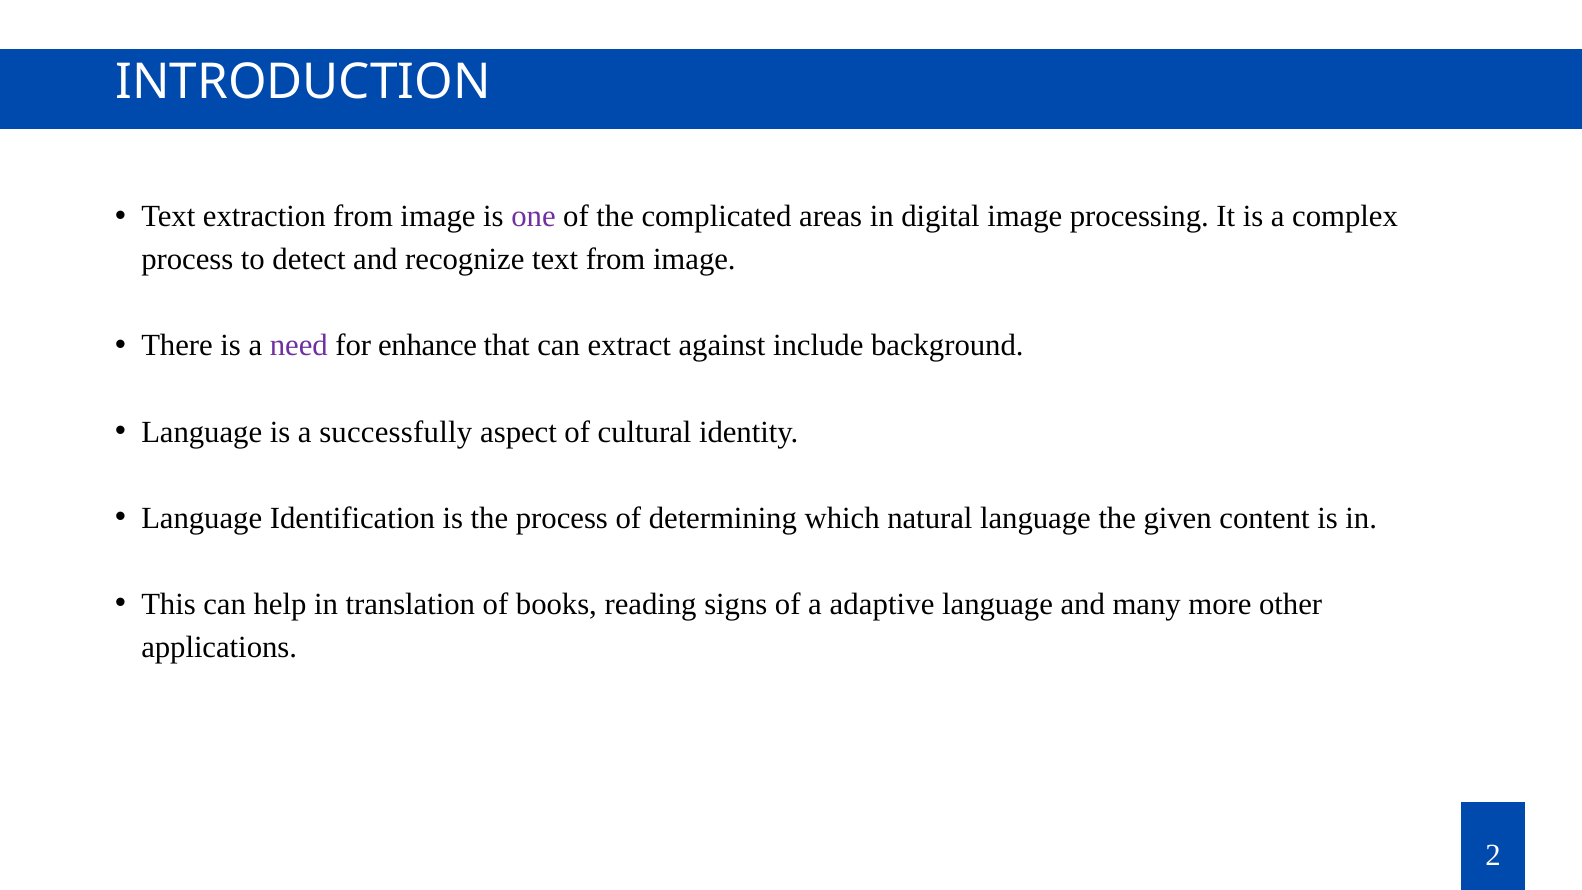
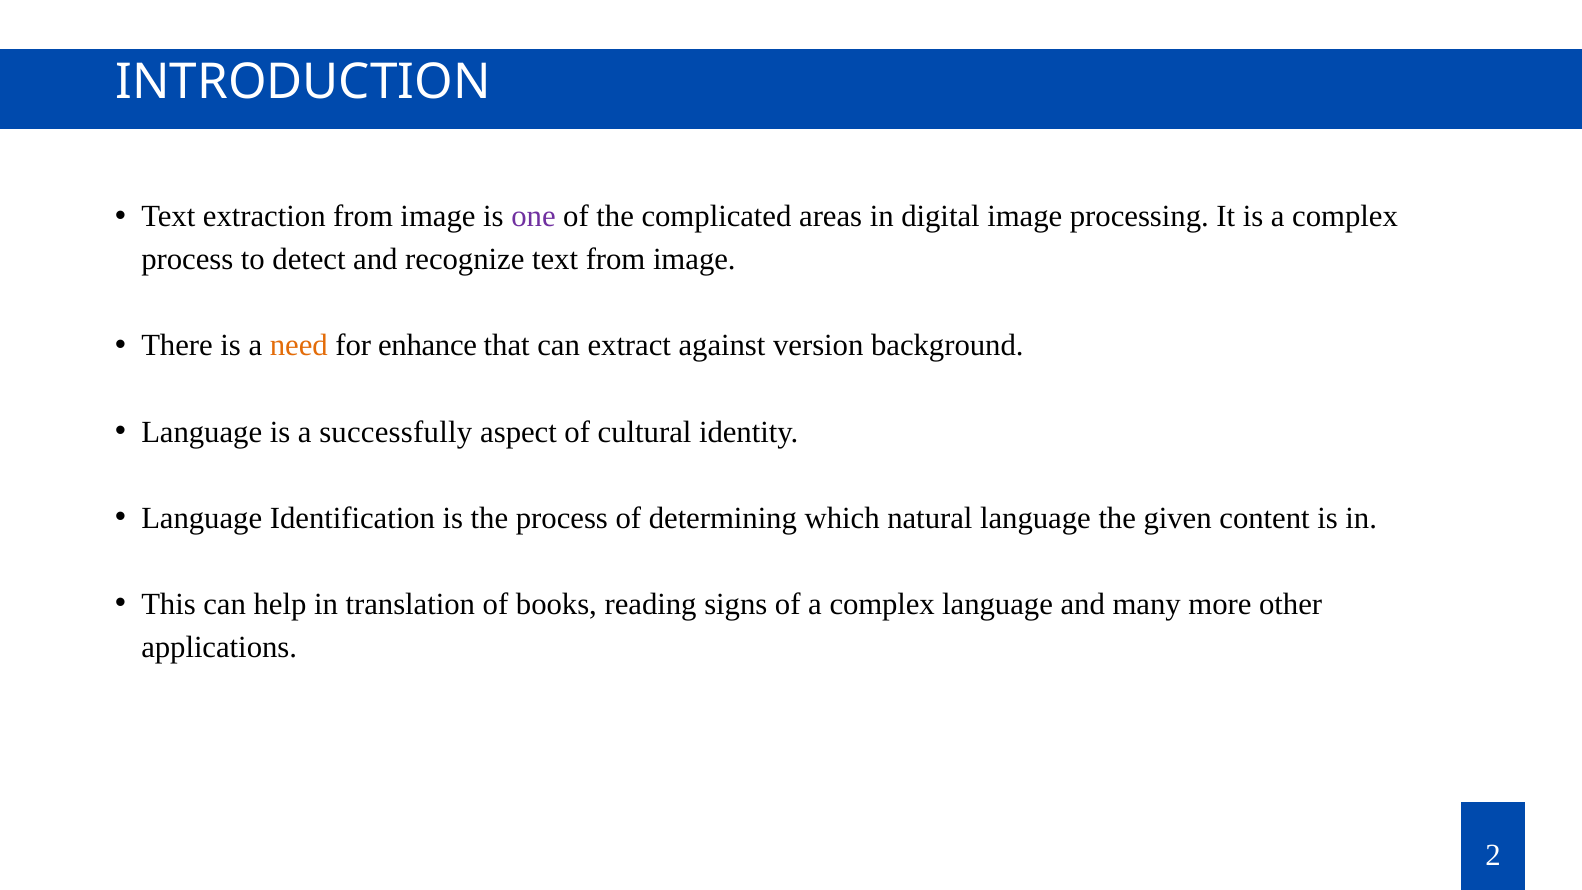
need colour: purple -> orange
include: include -> version
of a adaptive: adaptive -> complex
